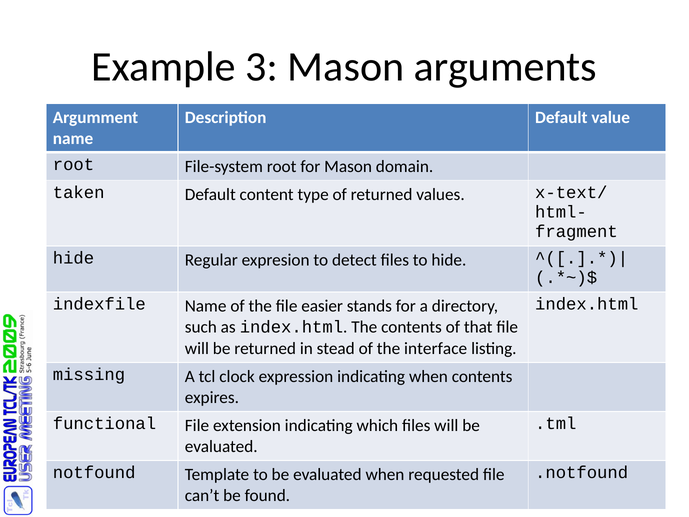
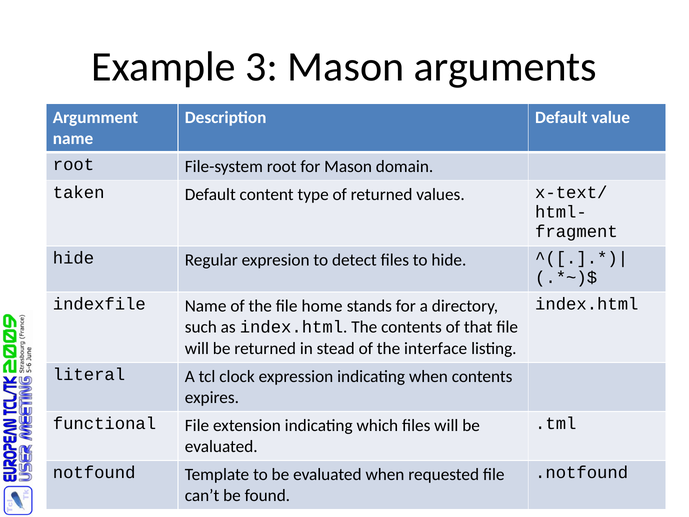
easier: easier -> home
missing: missing -> literal
